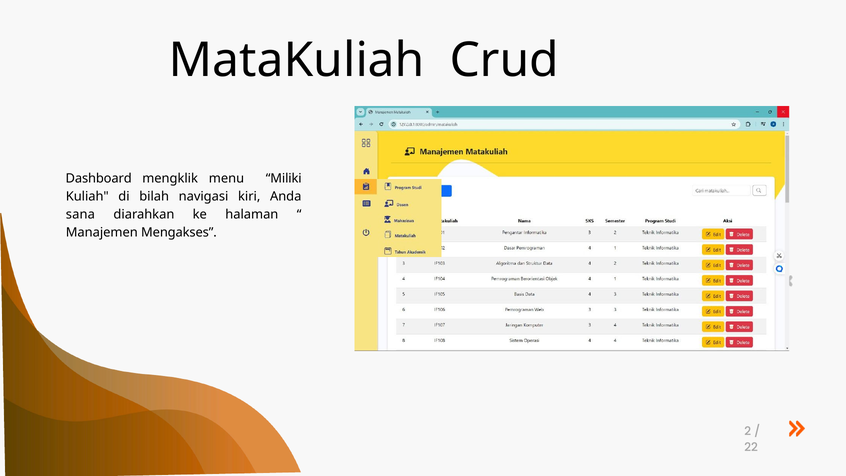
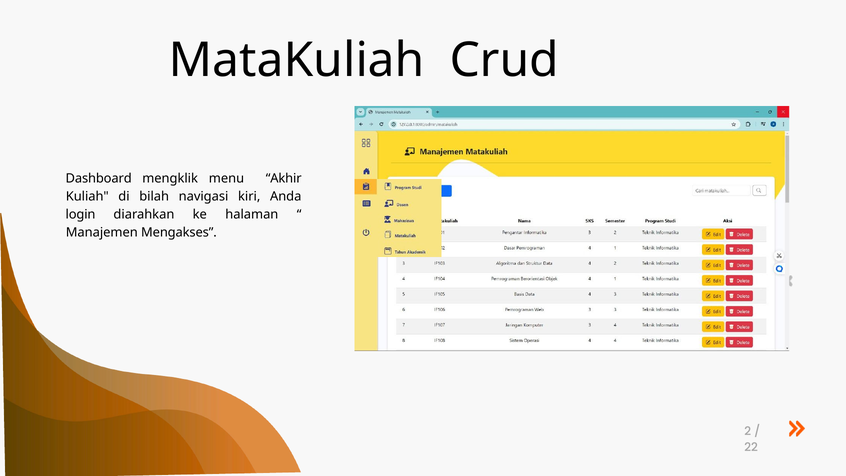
Miliki: Miliki -> Akhir
sana: sana -> login
